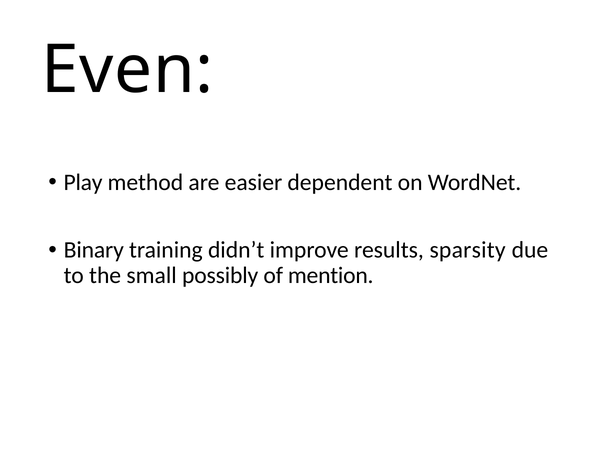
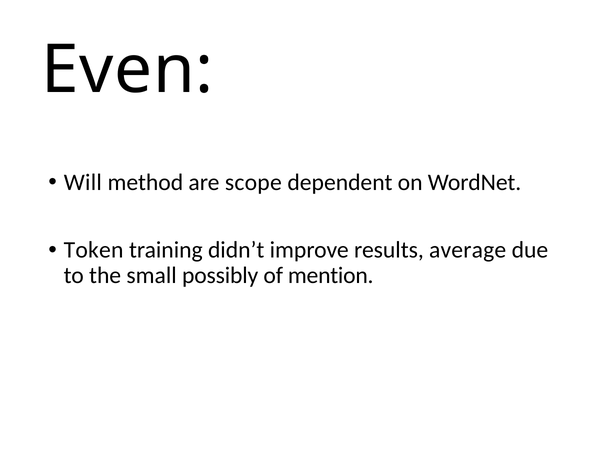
Play: Play -> Will
easier: easier -> scope
Binary: Binary -> Token
sparsity: sparsity -> average
